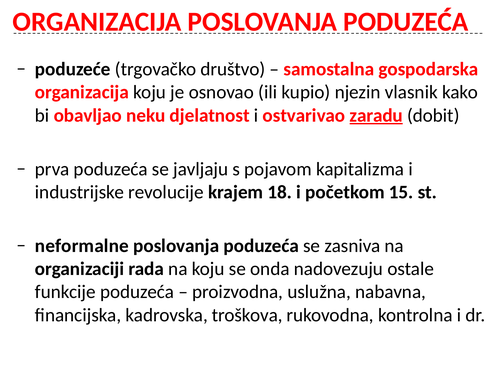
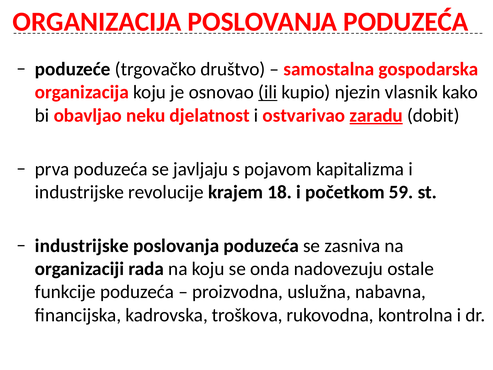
ili underline: none -> present
15: 15 -> 59
neformalne at (82, 246): neformalne -> industrijske
